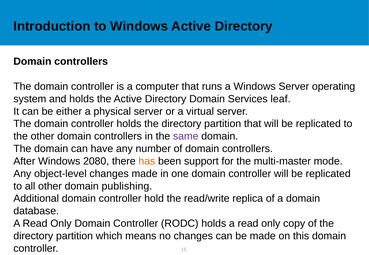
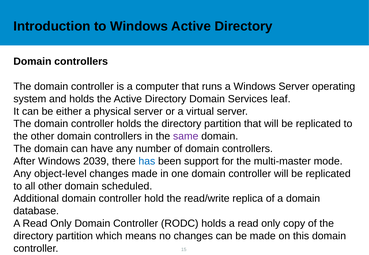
2080: 2080 -> 2039
has colour: orange -> blue
publishing: publishing -> scheduled
